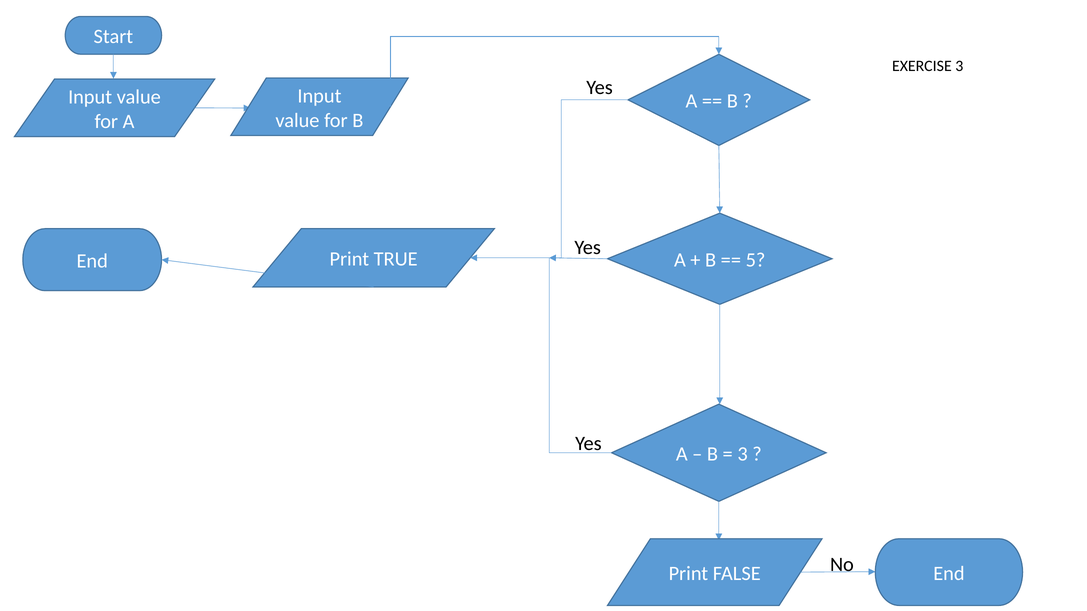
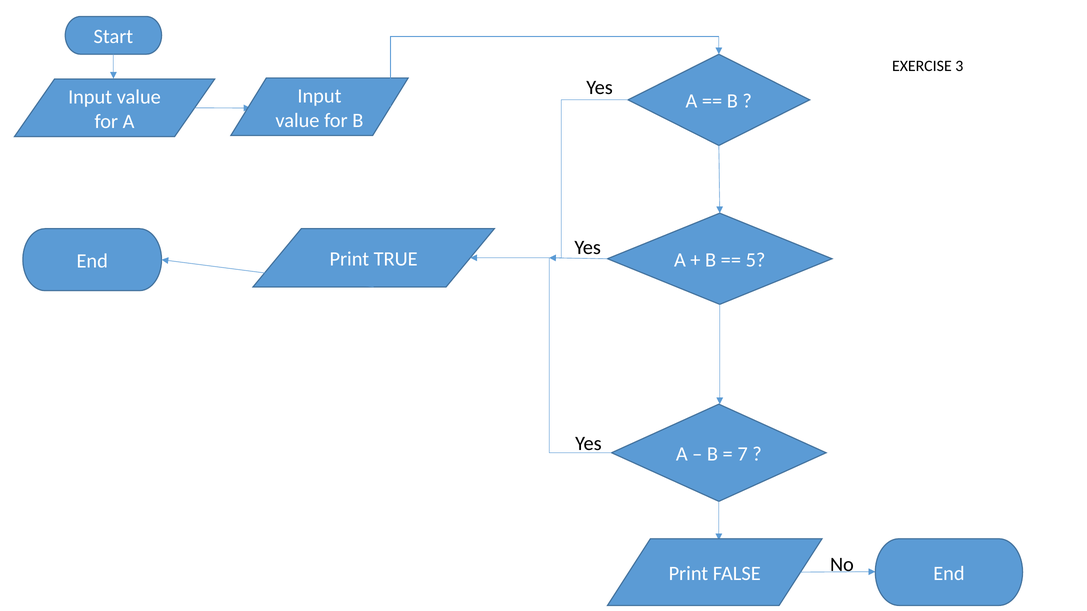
3 at (743, 454): 3 -> 7
